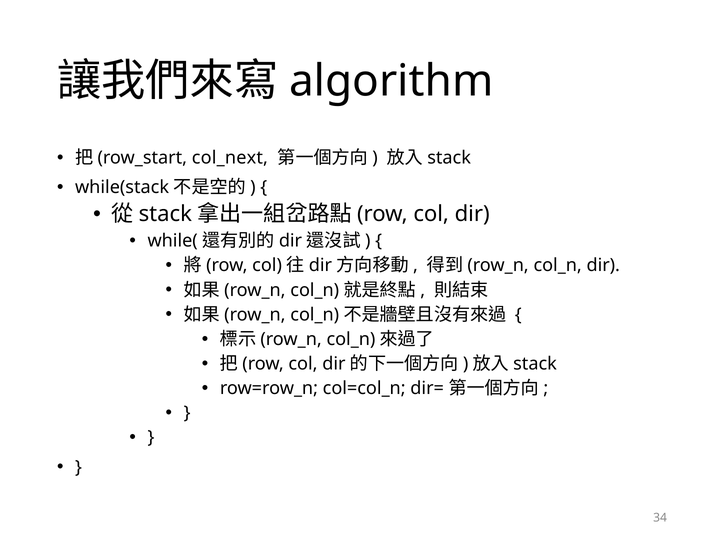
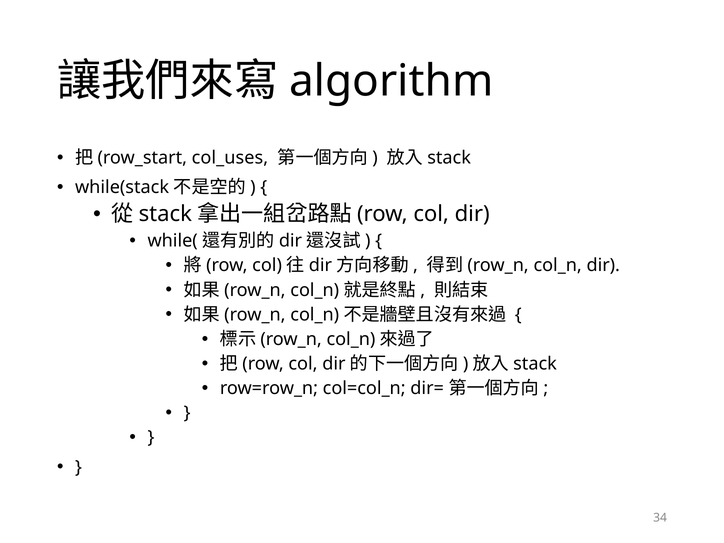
col_next: col_next -> col_uses
